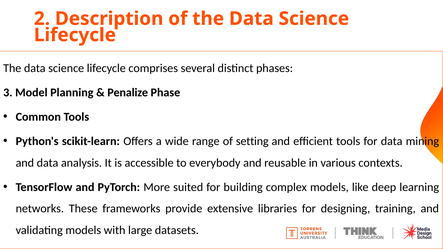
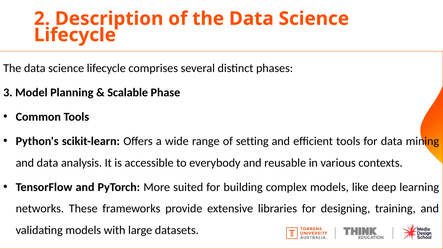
Penalize: Penalize -> Scalable
